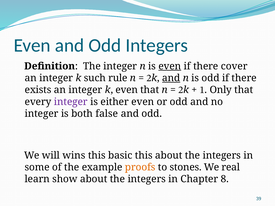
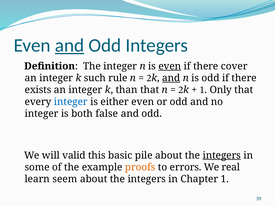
and at (70, 45) underline: none -> present
k even: even -> than
integer at (71, 102) colour: purple -> blue
wins: wins -> valid
basic this: this -> pile
integers at (222, 156) underline: none -> present
stones: stones -> errors
show: show -> seem
Chapter 8: 8 -> 1
